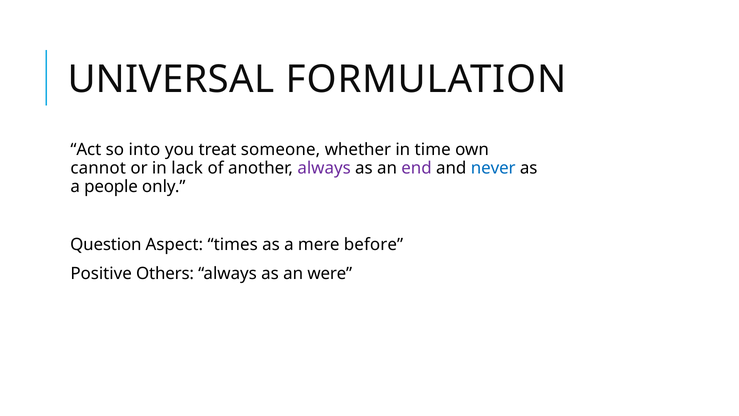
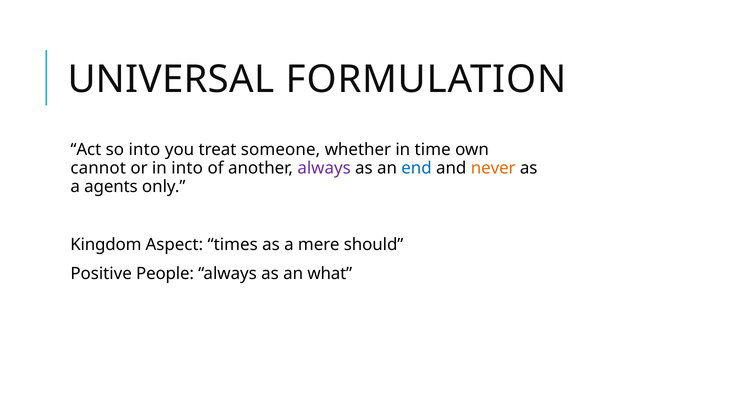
in lack: lack -> into
end colour: purple -> blue
never colour: blue -> orange
people: people -> agents
Question: Question -> Kingdom
before: before -> should
Others: Others -> People
were: were -> what
